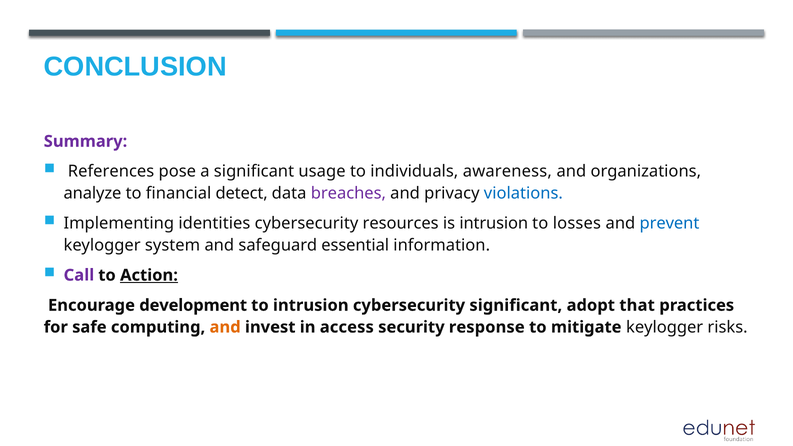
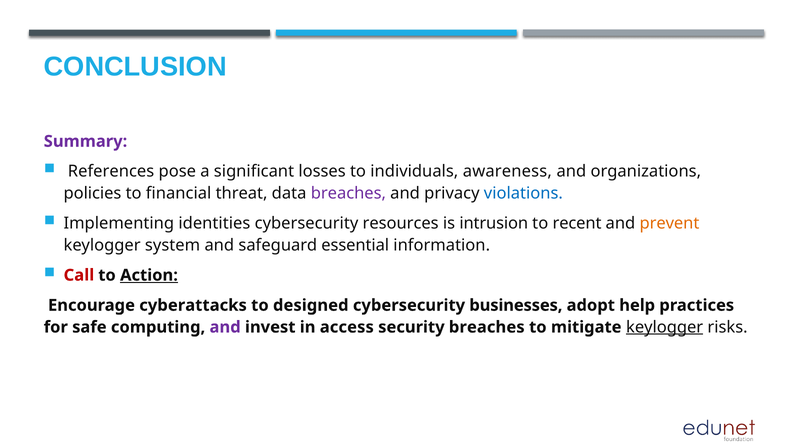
usage: usage -> losses
analyze: analyze -> policies
detect: detect -> threat
losses: losses -> recent
prevent colour: blue -> orange
Call colour: purple -> red
development: development -> cyberattacks
to intrusion: intrusion -> designed
cybersecurity significant: significant -> businesses
that: that -> help
and at (225, 327) colour: orange -> purple
security response: response -> breaches
keylogger at (665, 327) underline: none -> present
